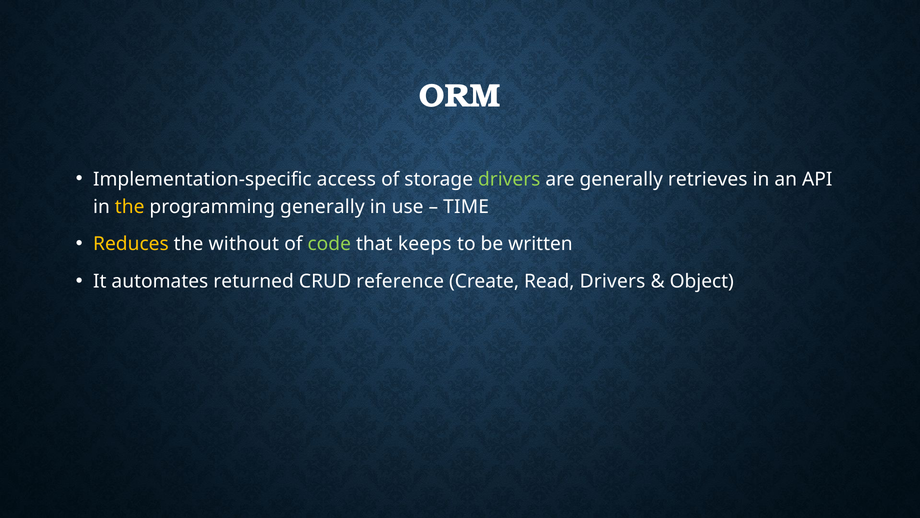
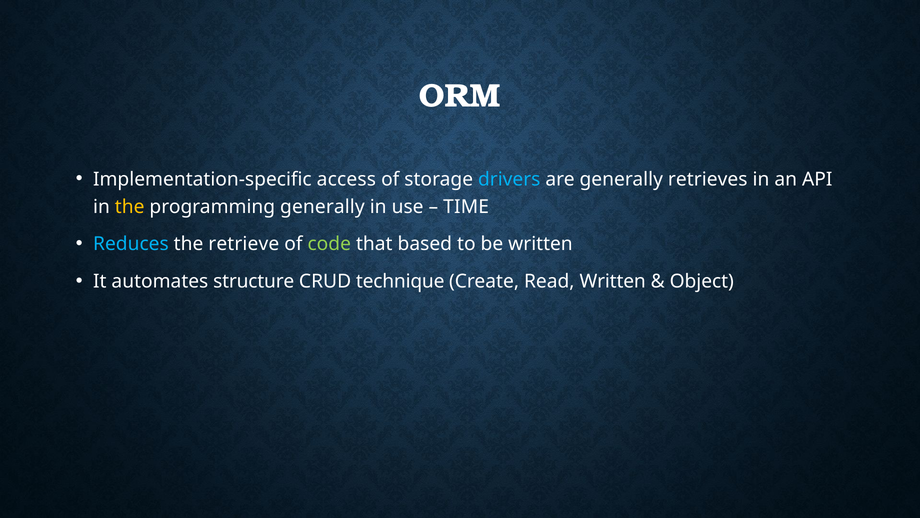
drivers at (509, 179) colour: light green -> light blue
Reduces colour: yellow -> light blue
without: without -> retrieve
keeps: keeps -> based
returned: returned -> structure
reference: reference -> technique
Read Drivers: Drivers -> Written
